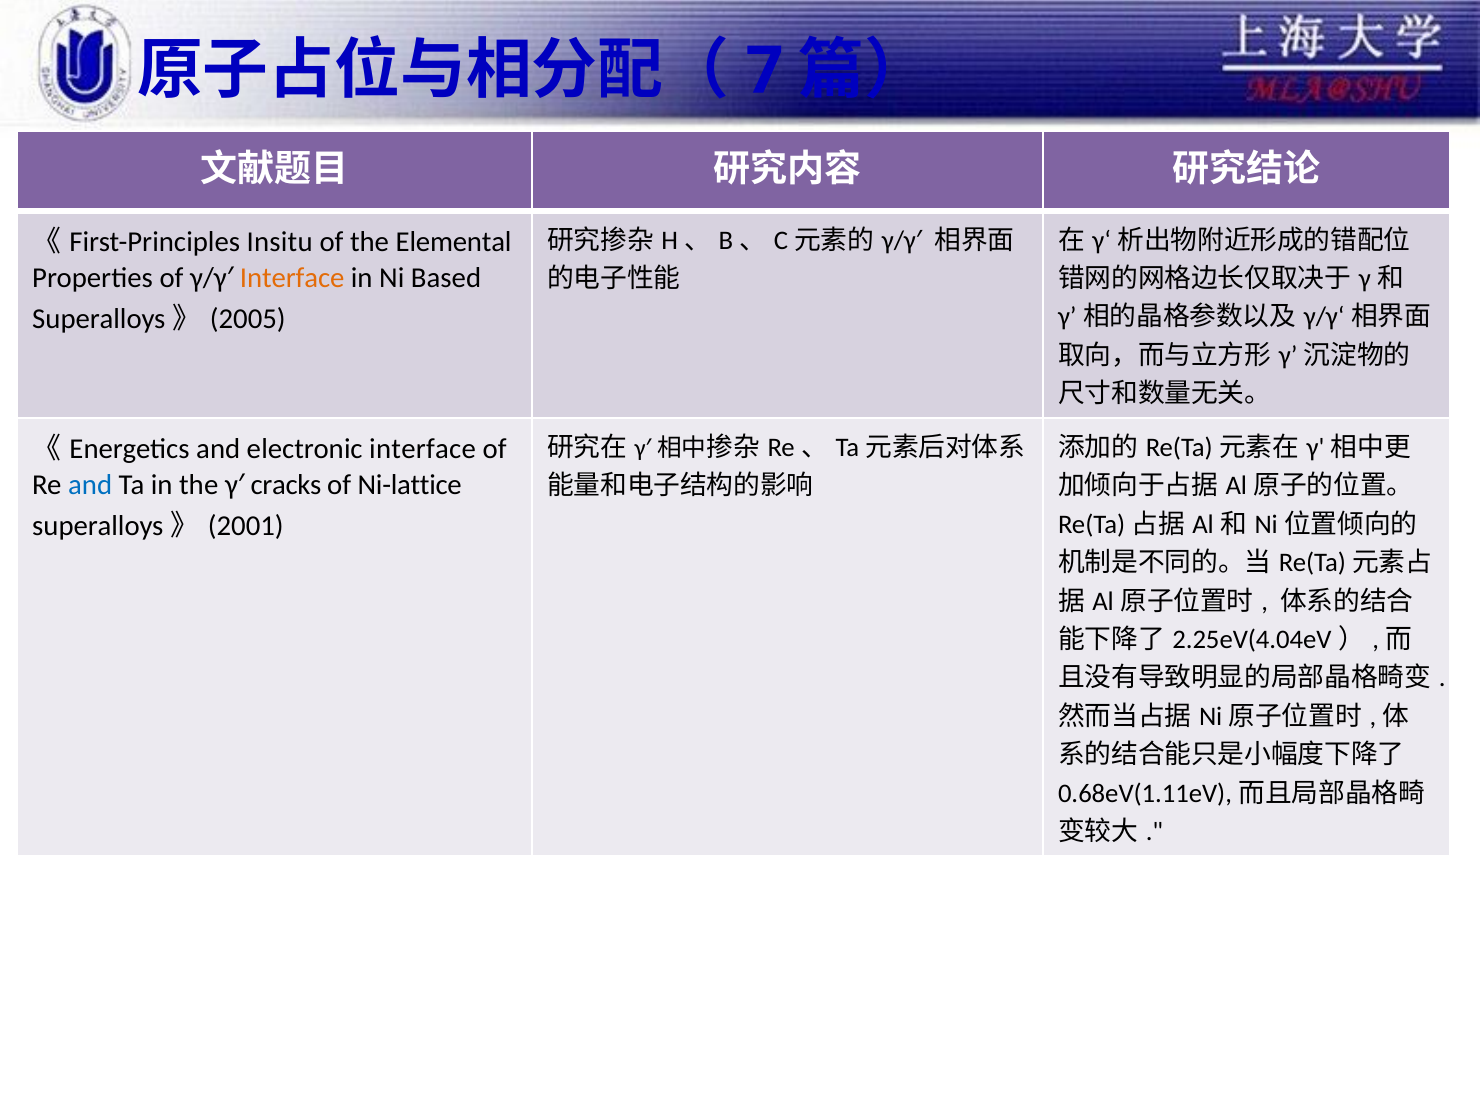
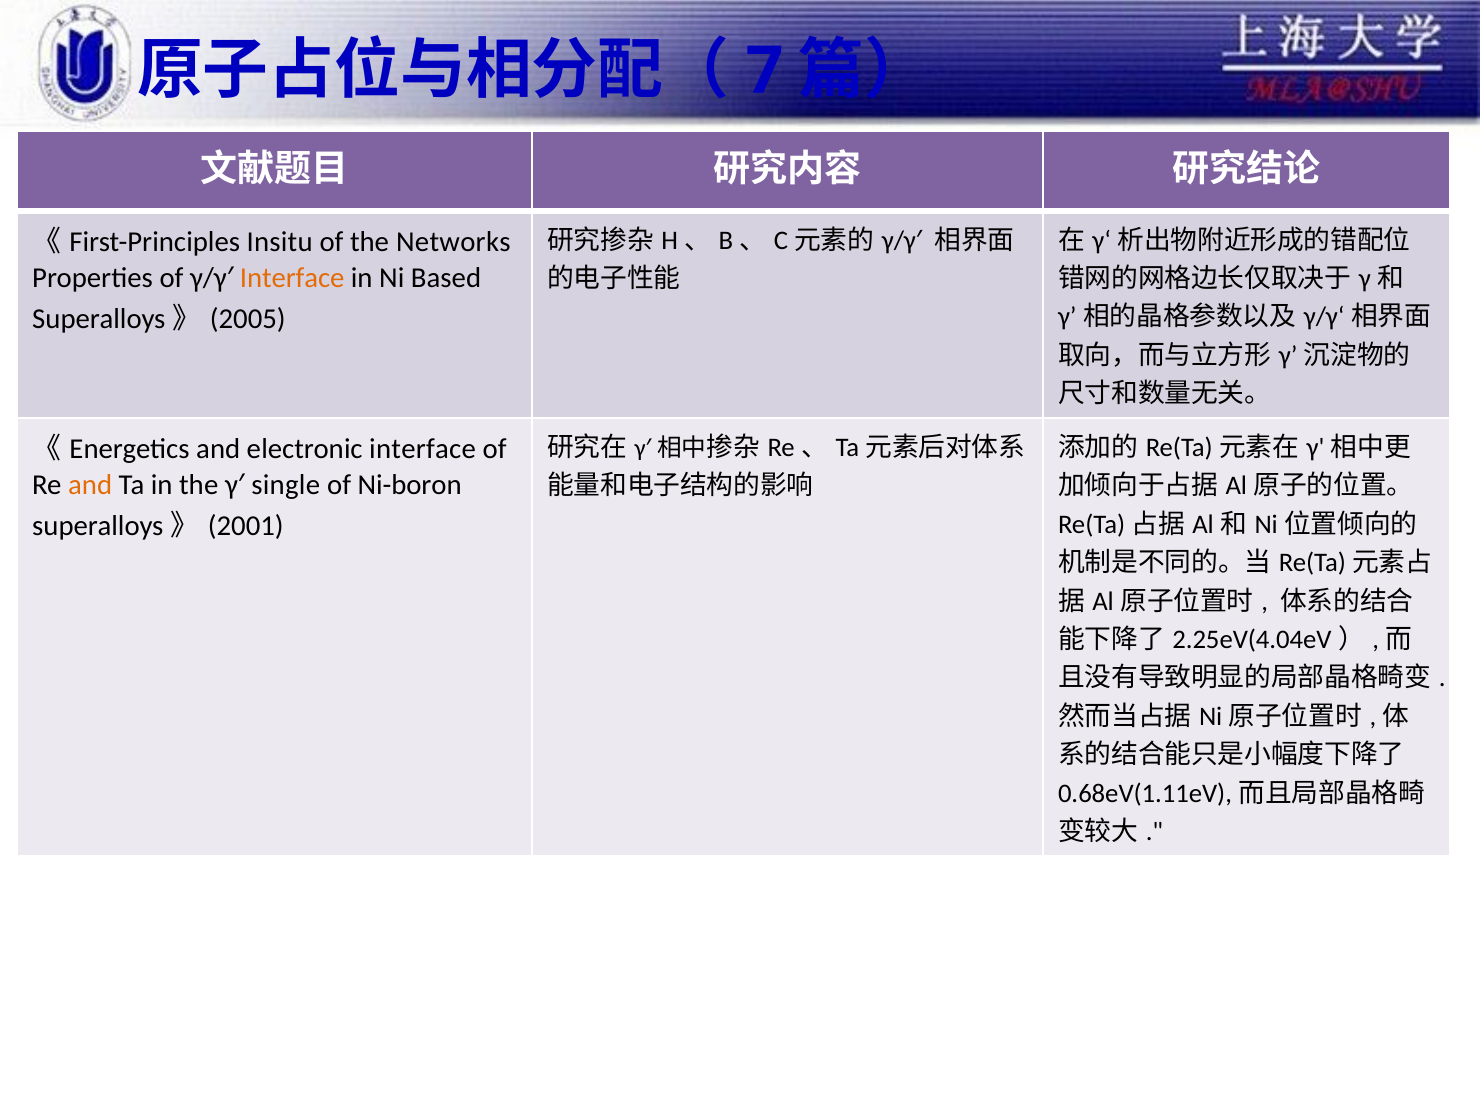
Elemental: Elemental -> Networks
and at (90, 485) colour: blue -> orange
cracks: cracks -> single
Ni-lattice: Ni-lattice -> Ni-boron
